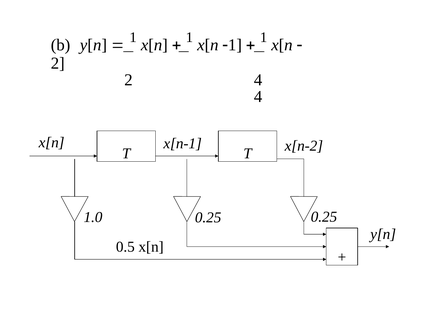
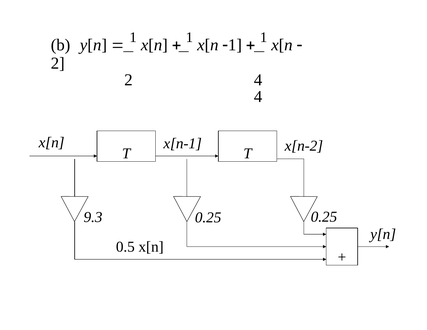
1.0: 1.0 -> 9.3
